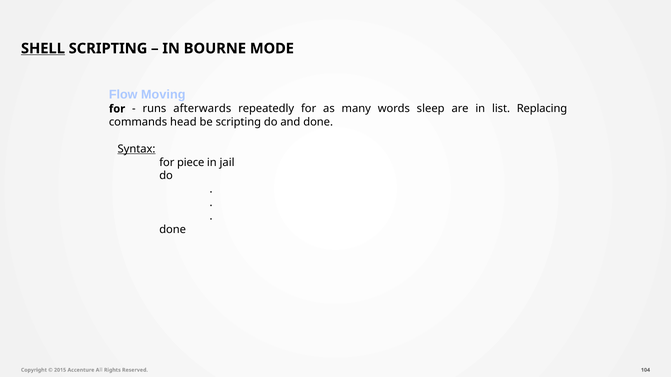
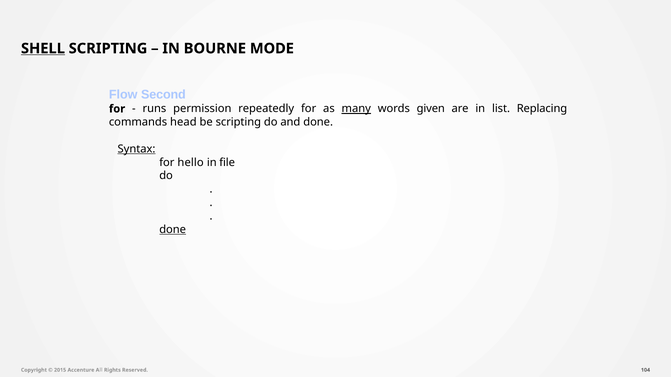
Moving: Moving -> Second
afterwards: afterwards -> permission
many underline: none -> present
sleep: sleep -> given
piece: piece -> hello
jail: jail -> file
done at (173, 230) underline: none -> present
